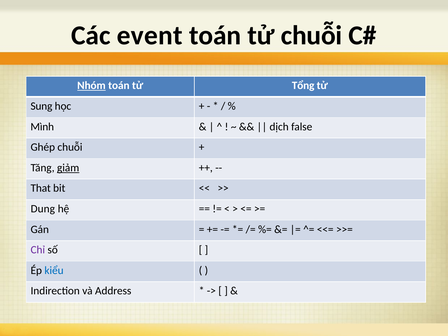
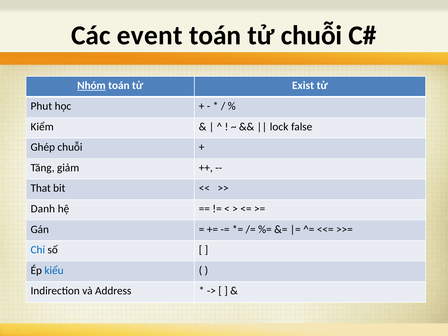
Tổng: Tổng -> Exist
Sung: Sung -> Phut
Mình: Mình -> Kiểm
dịch: dịch -> lock
giảm underline: present -> none
Dung: Dung -> Danh
Chỉ colour: purple -> blue
